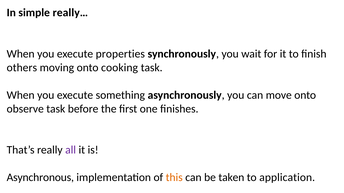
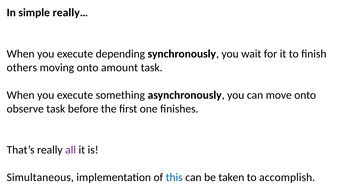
properties: properties -> depending
cooking: cooking -> amount
Asynchronous: Asynchronous -> Simultaneous
this colour: orange -> blue
application: application -> accomplish
